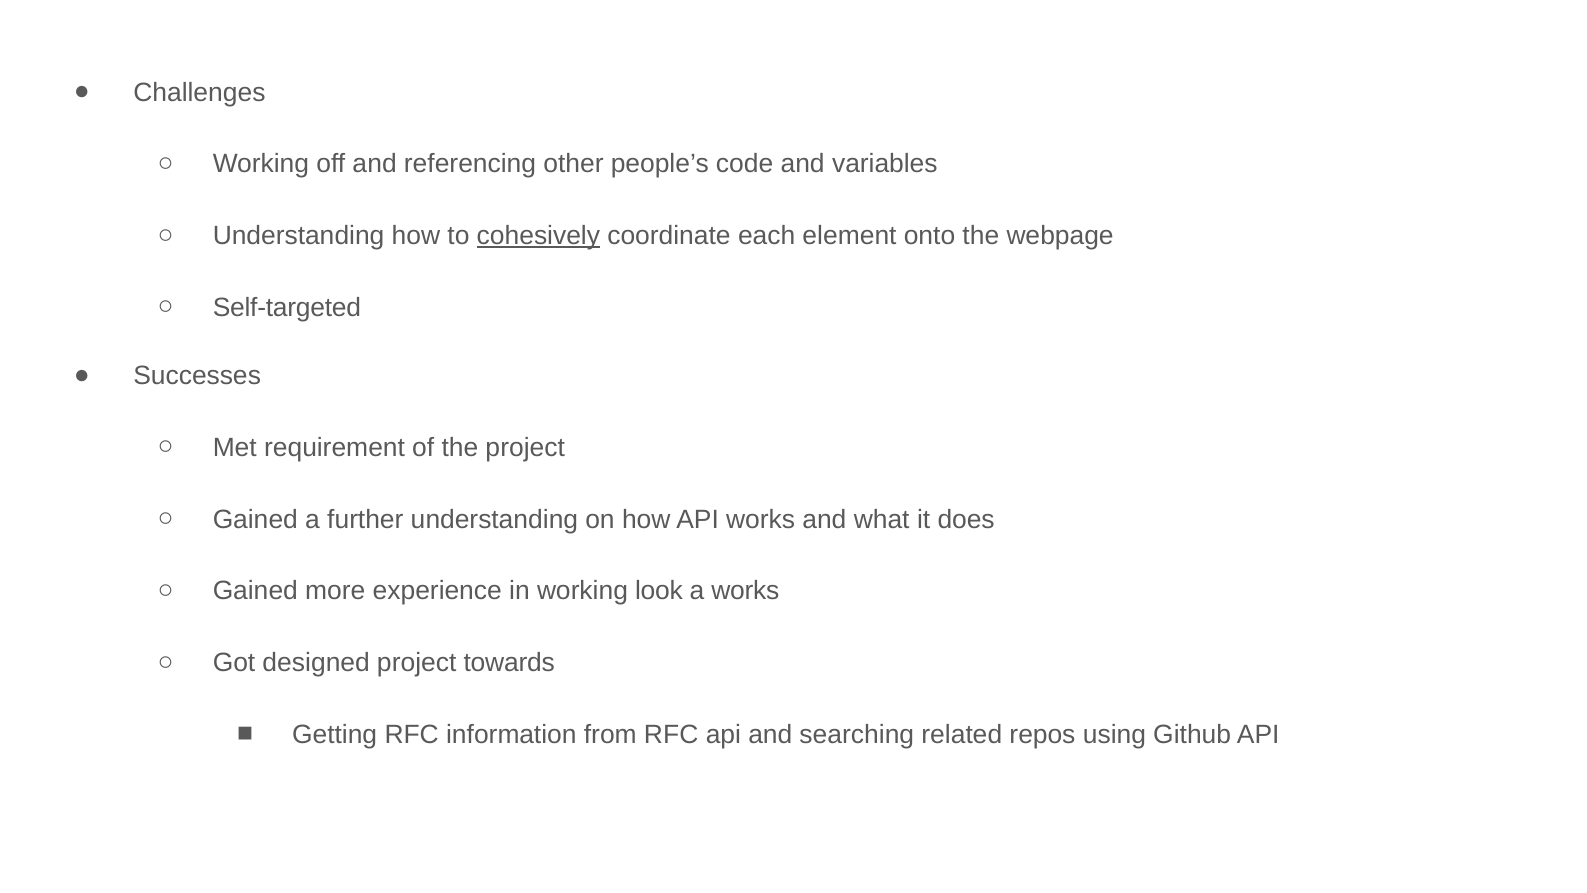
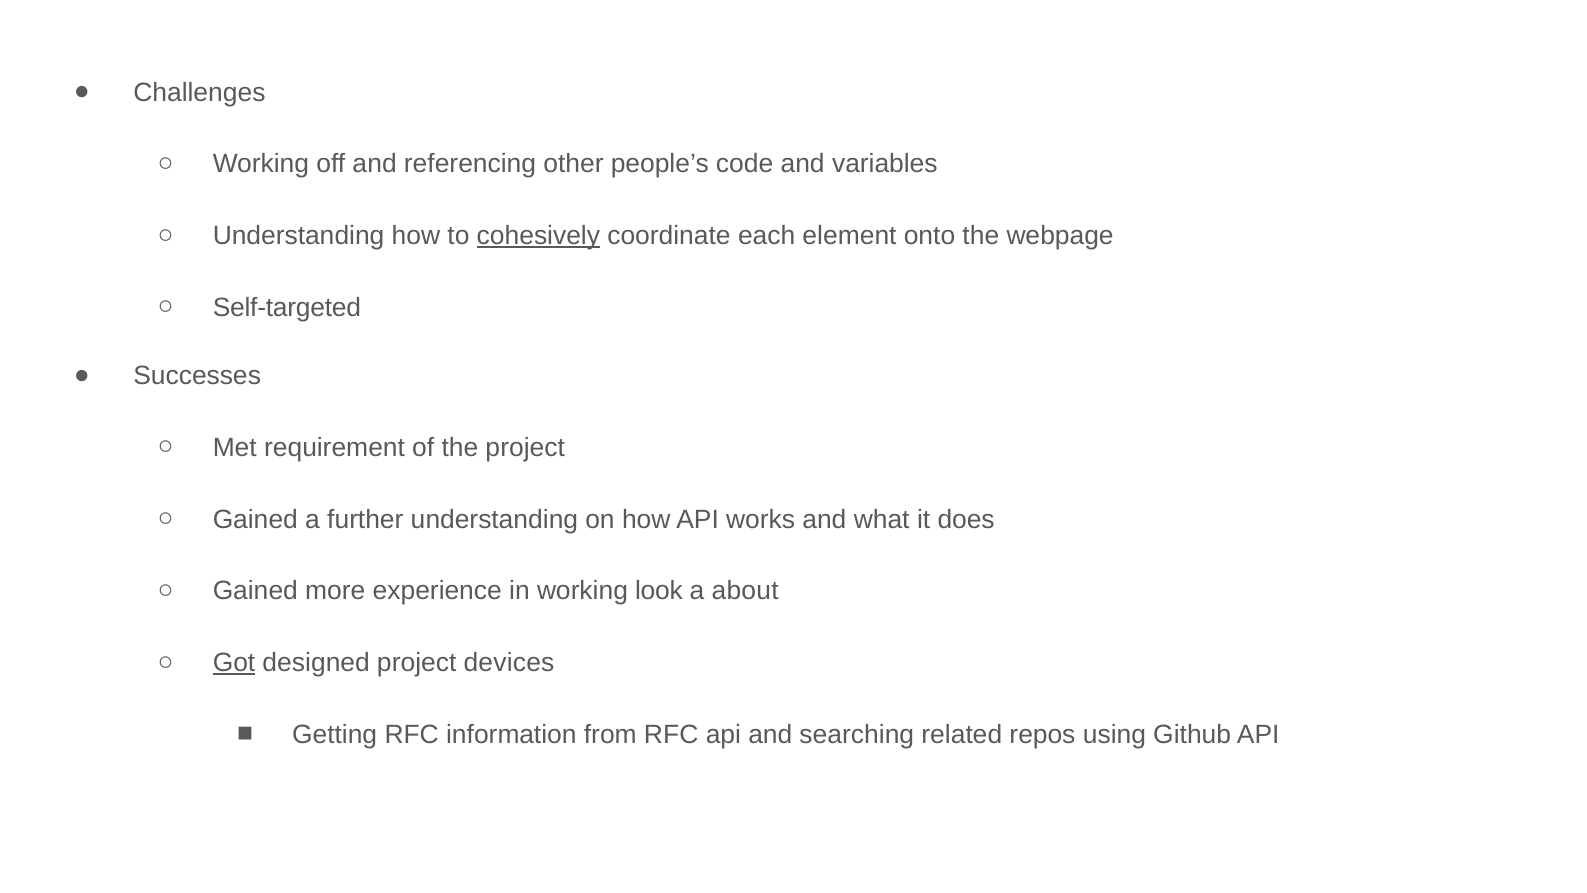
a works: works -> about
Got underline: none -> present
towards: towards -> devices
